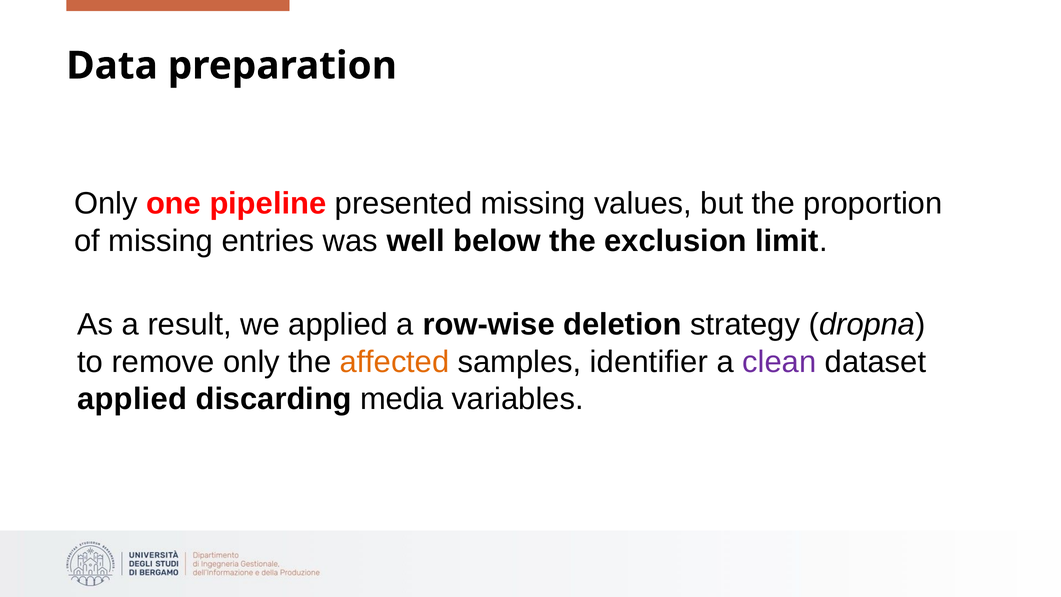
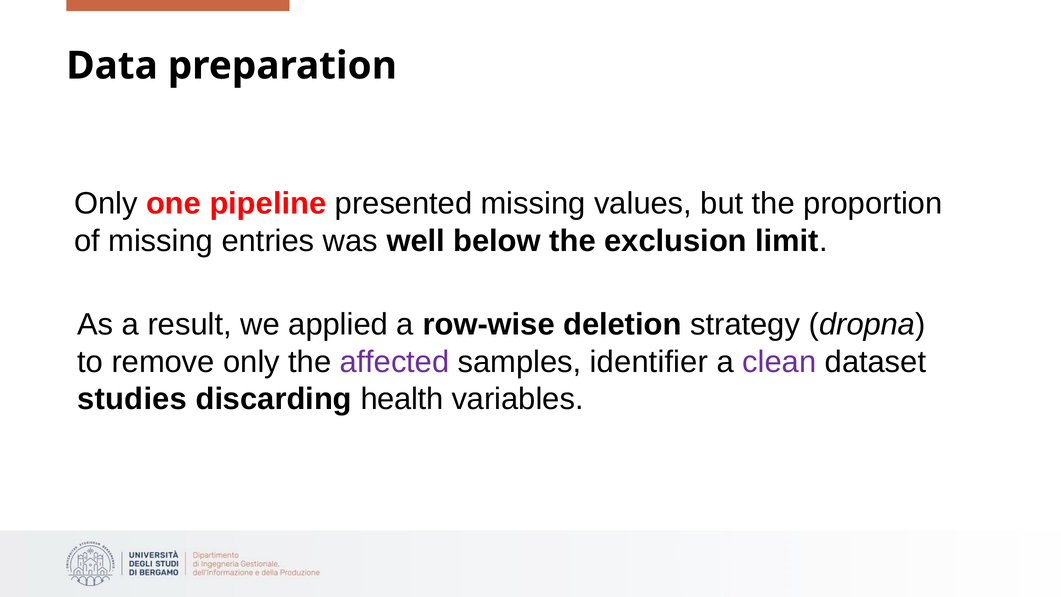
affected colour: orange -> purple
applied at (132, 399): applied -> studies
media: media -> health
